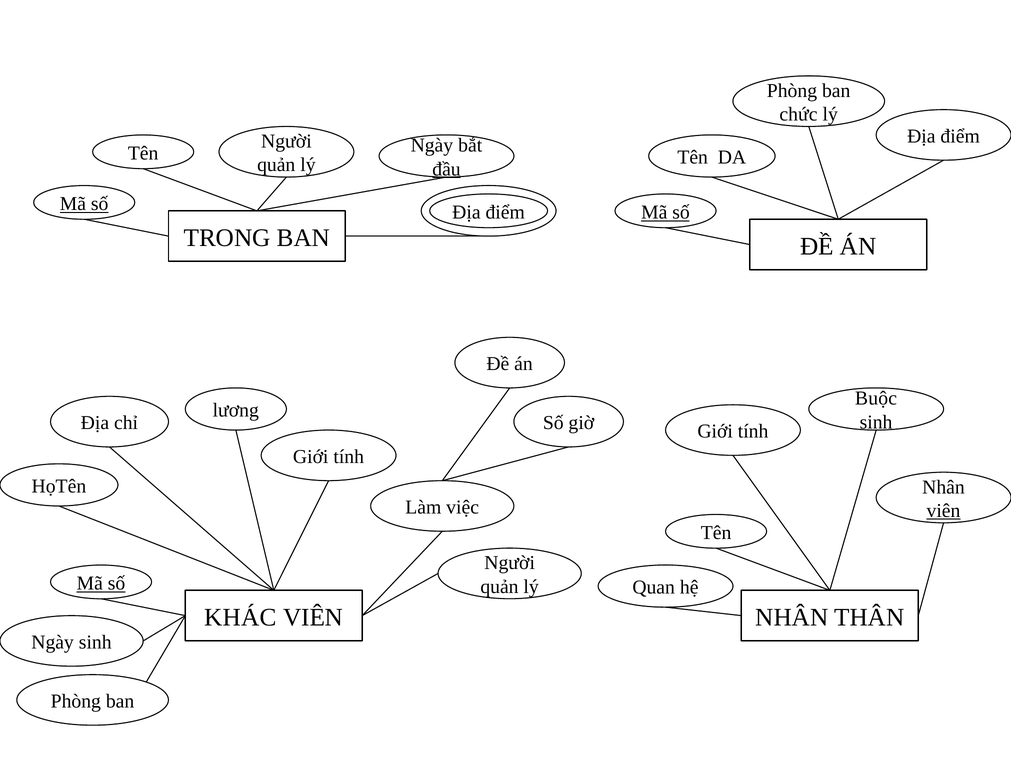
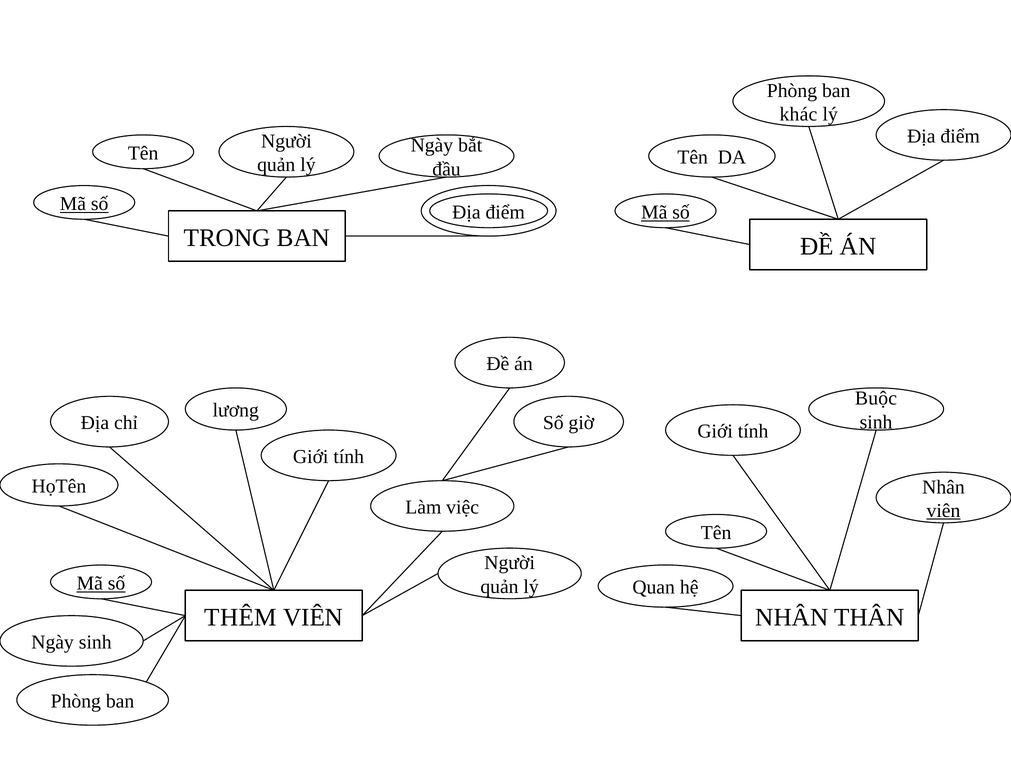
chức: chức -> khác
đầu underline: present -> none
KHÁC: KHÁC -> THÊM
